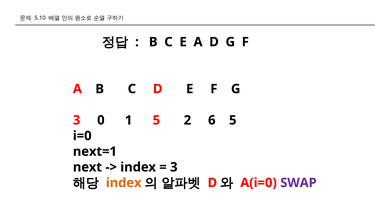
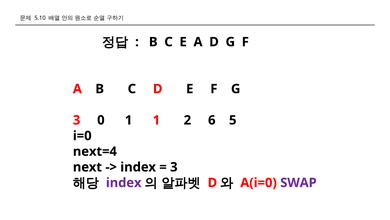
1 5: 5 -> 1
next=1: next=1 -> next=4
index at (124, 182) colour: orange -> purple
